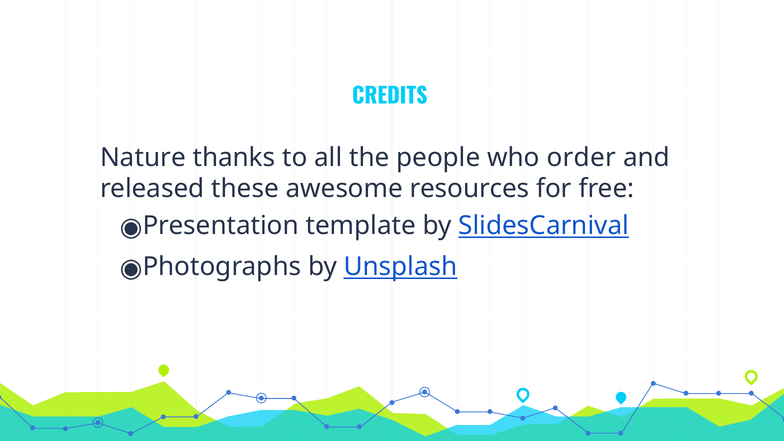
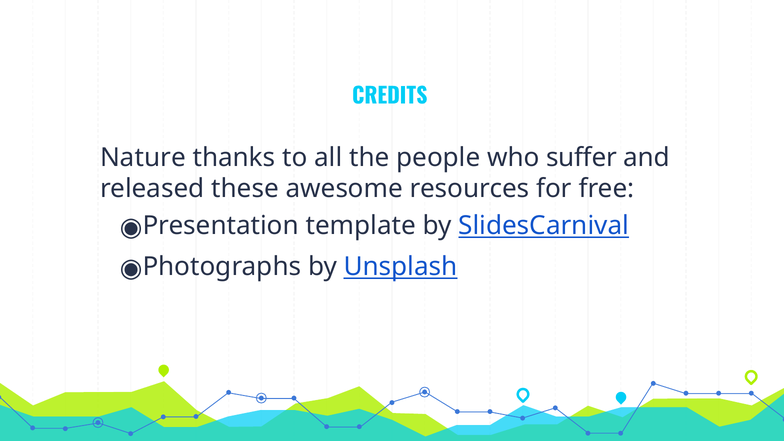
order: order -> suffer
